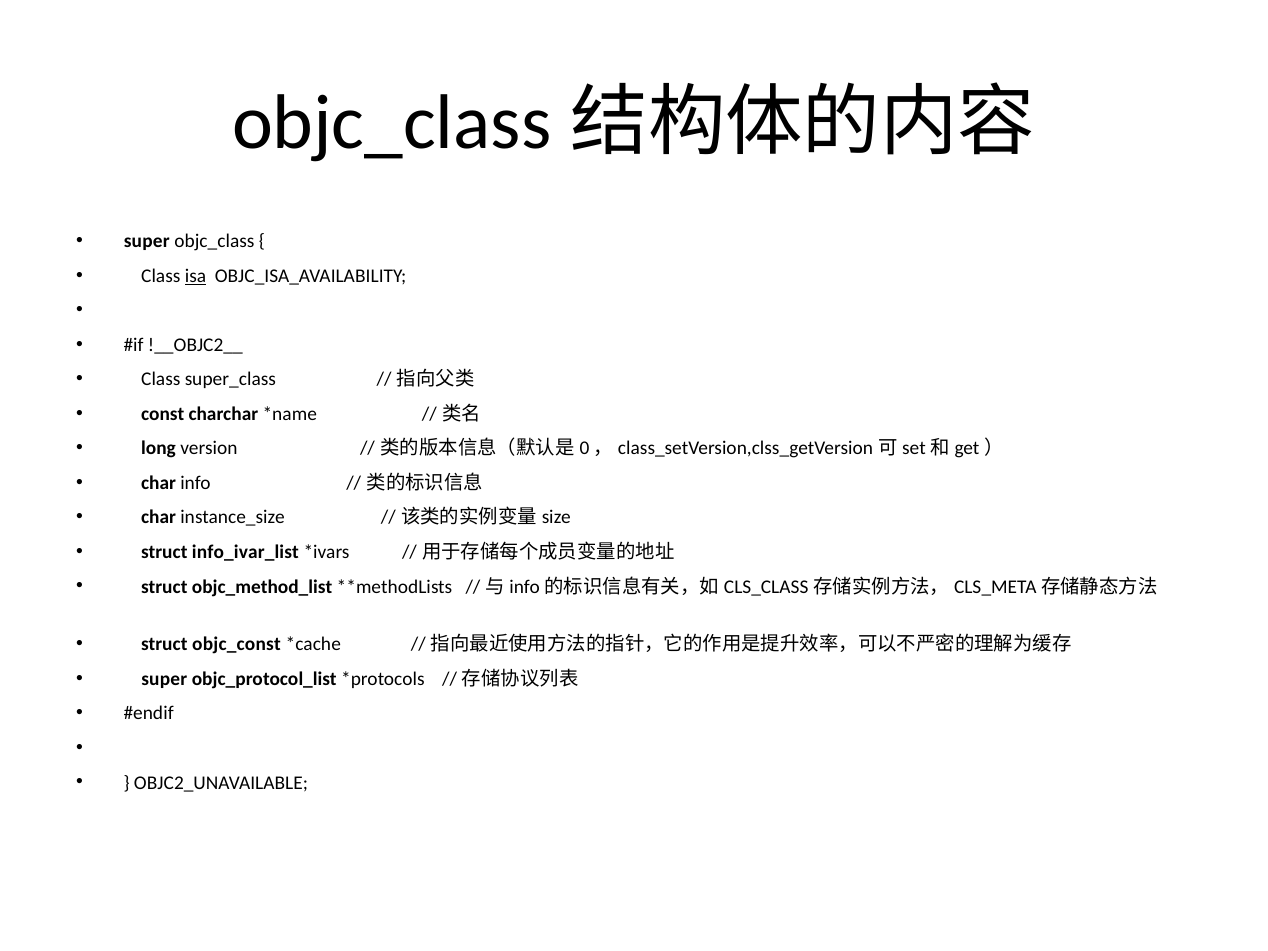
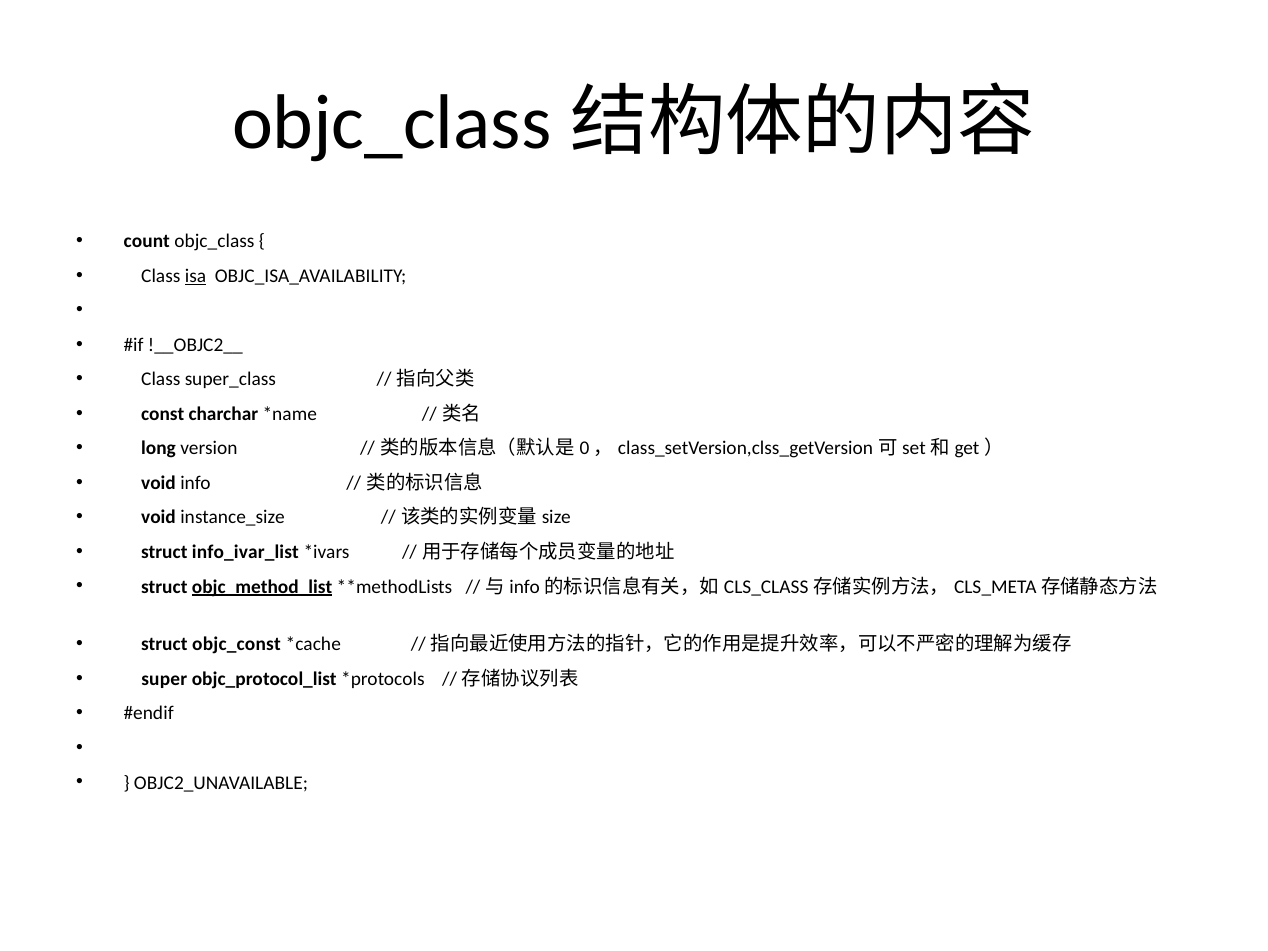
super at (147, 241): super -> count
char at (159, 483): char -> void
char at (159, 518): char -> void
objc_method_list underline: none -> present
